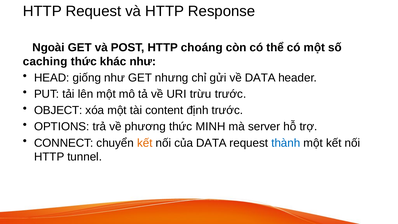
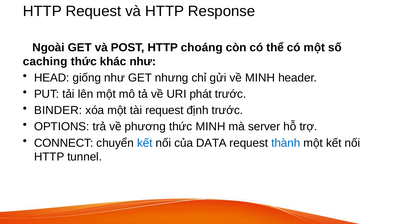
về DATA: DATA -> MINH
trừu: trừu -> phát
OBJECT: OBJECT -> BINDER
tài content: content -> request
kết at (145, 143) colour: orange -> blue
